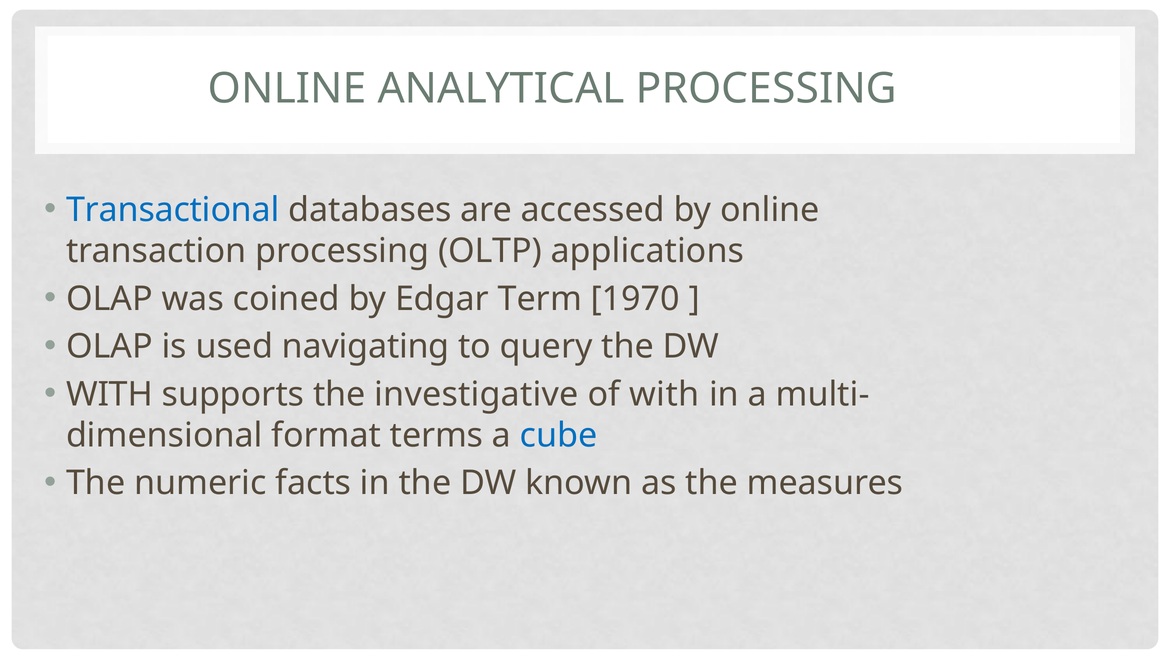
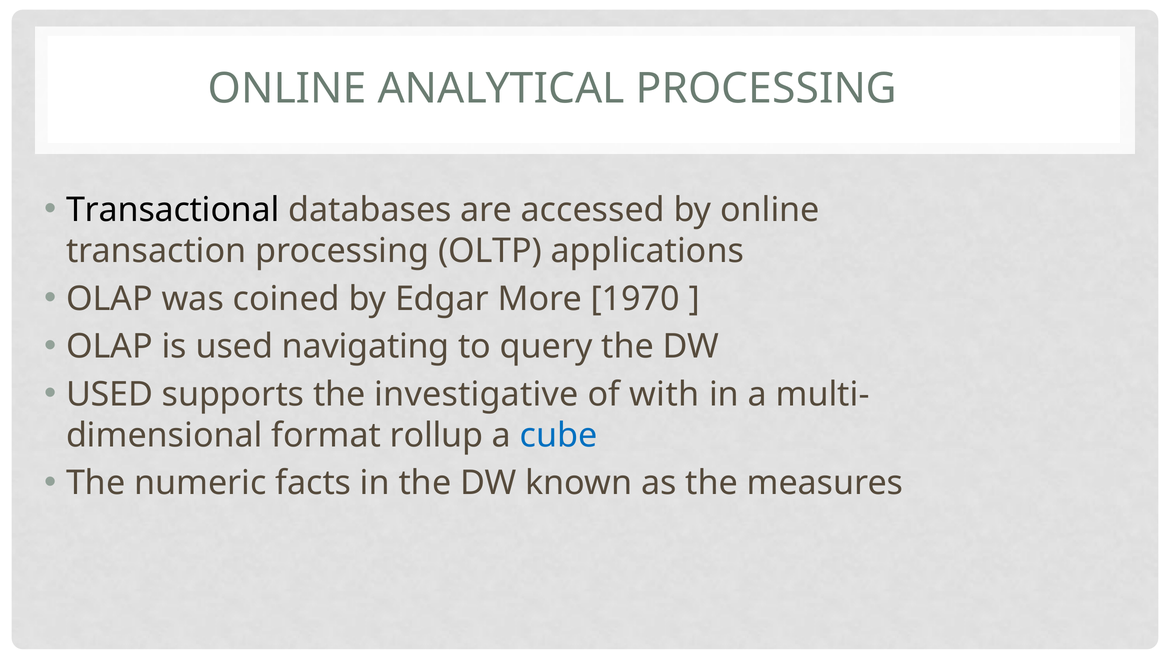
Transactional colour: blue -> black
Term: Term -> More
WITH at (110, 394): WITH -> USED
terms: terms -> rollup
